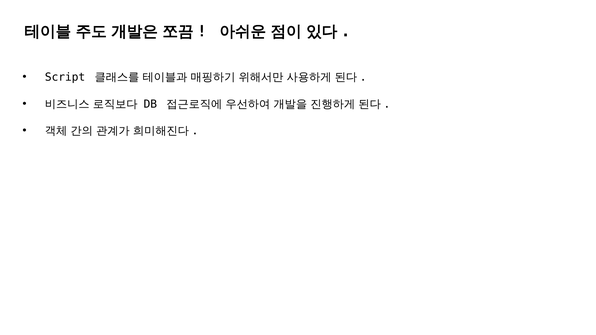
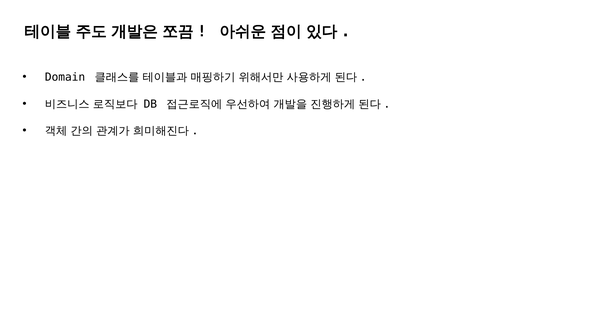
Script: Script -> Domain
